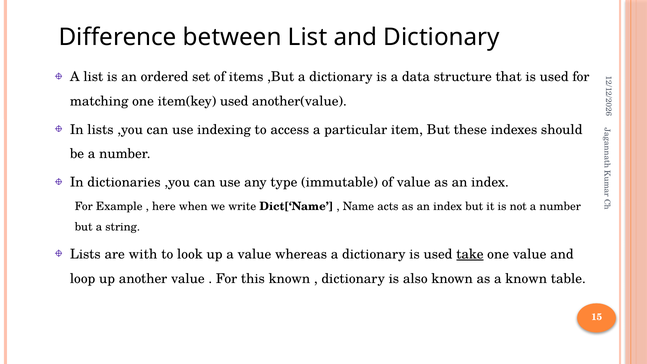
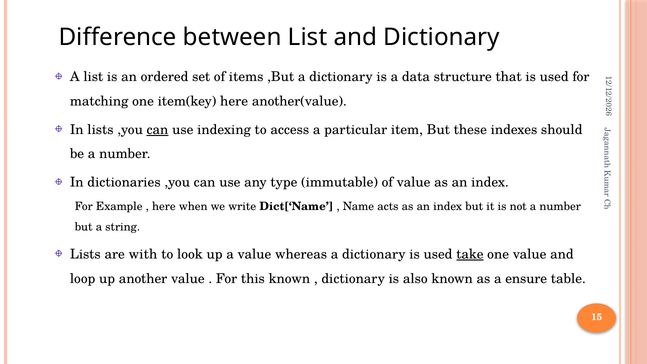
item(key used: used -> here
can at (157, 130) underline: none -> present
a known: known -> ensure
